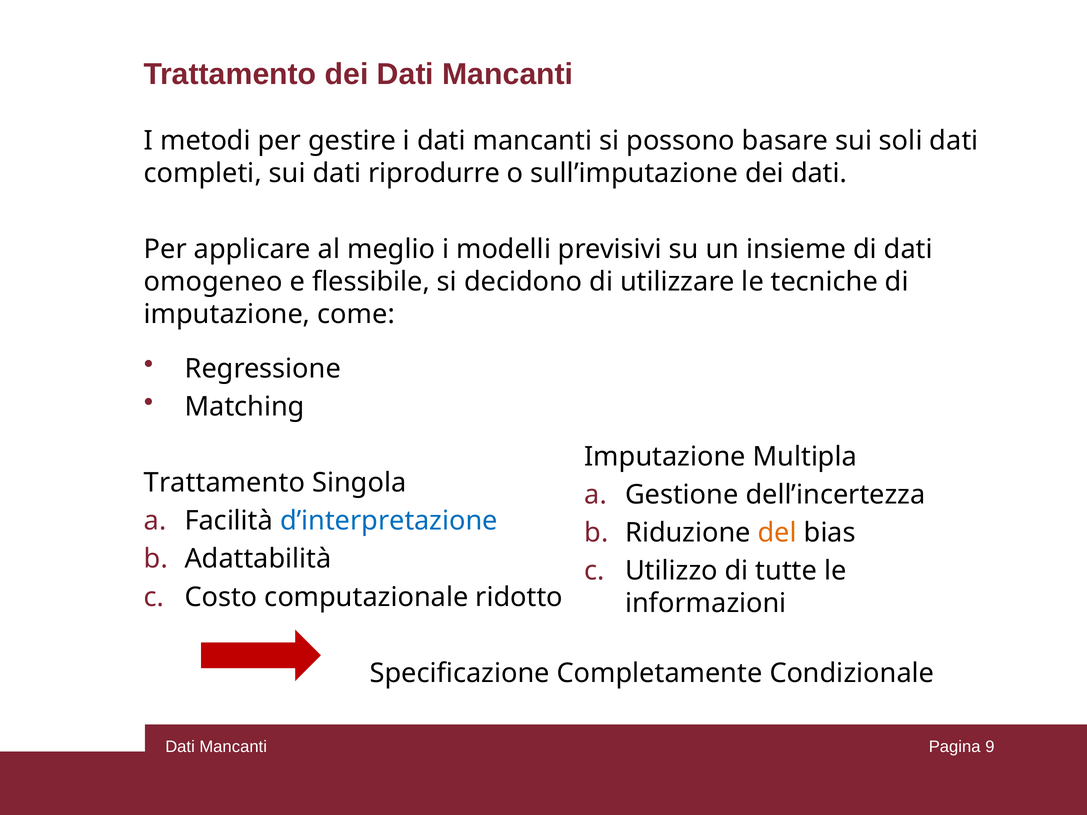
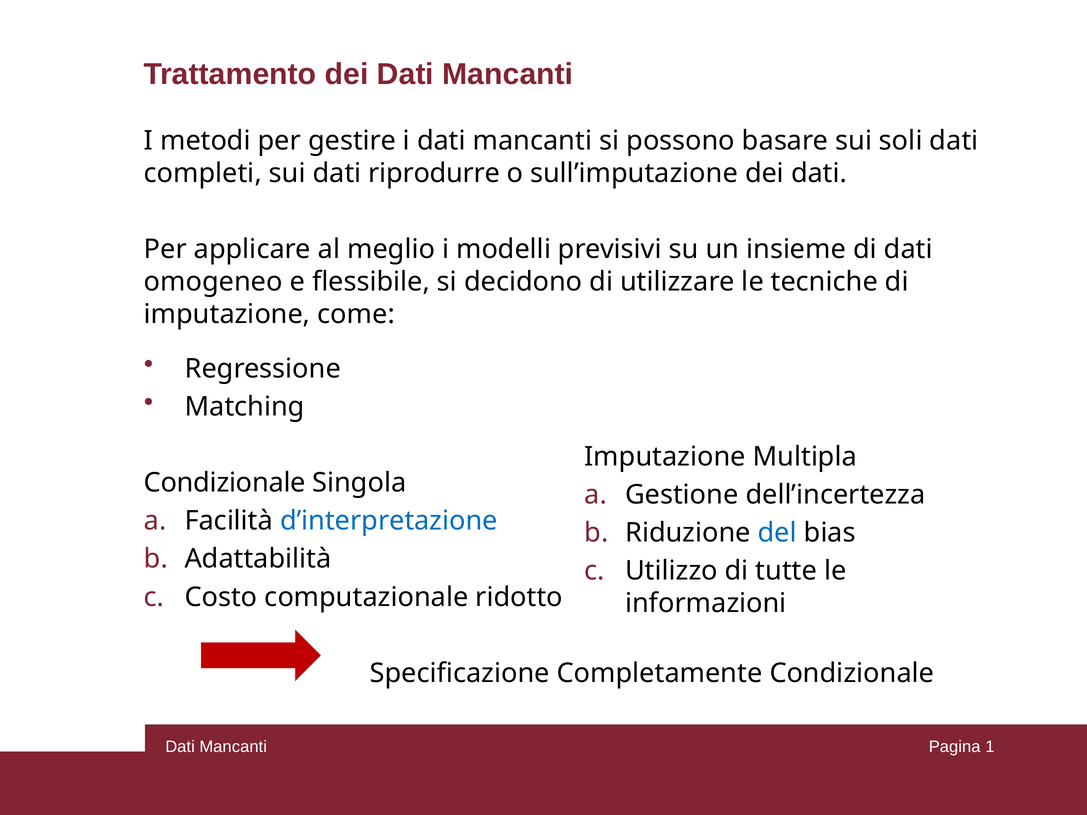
Trattamento at (225, 483): Trattamento -> Condizionale
del colour: orange -> blue
9: 9 -> 1
